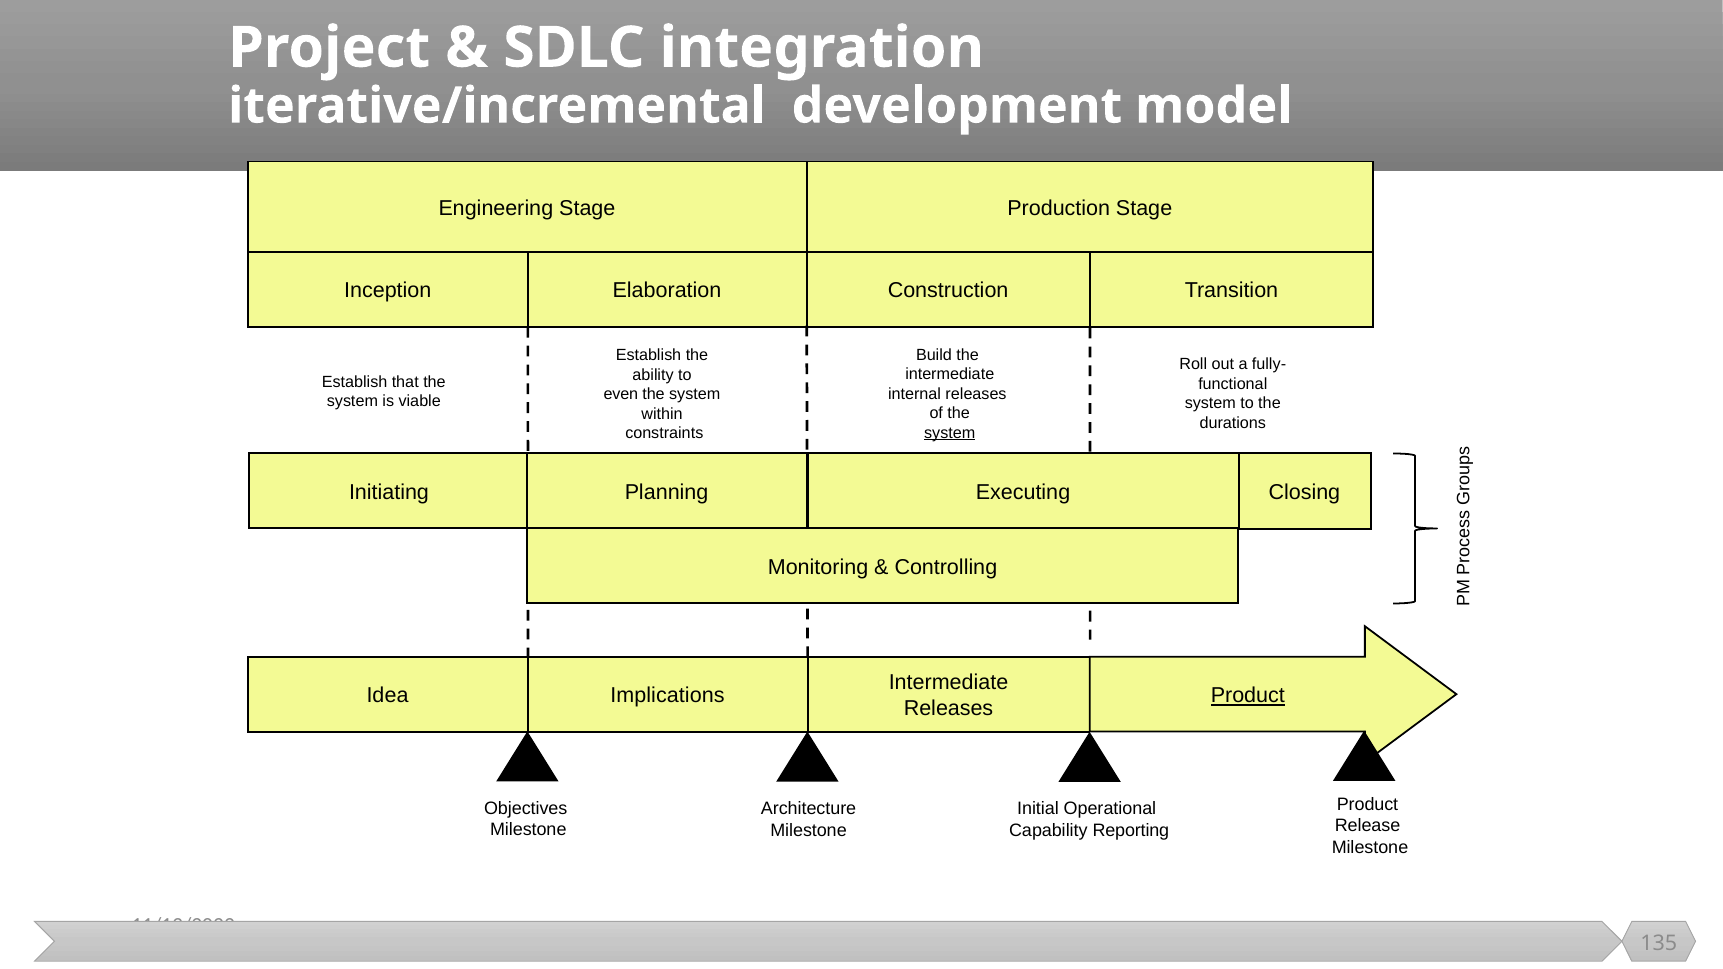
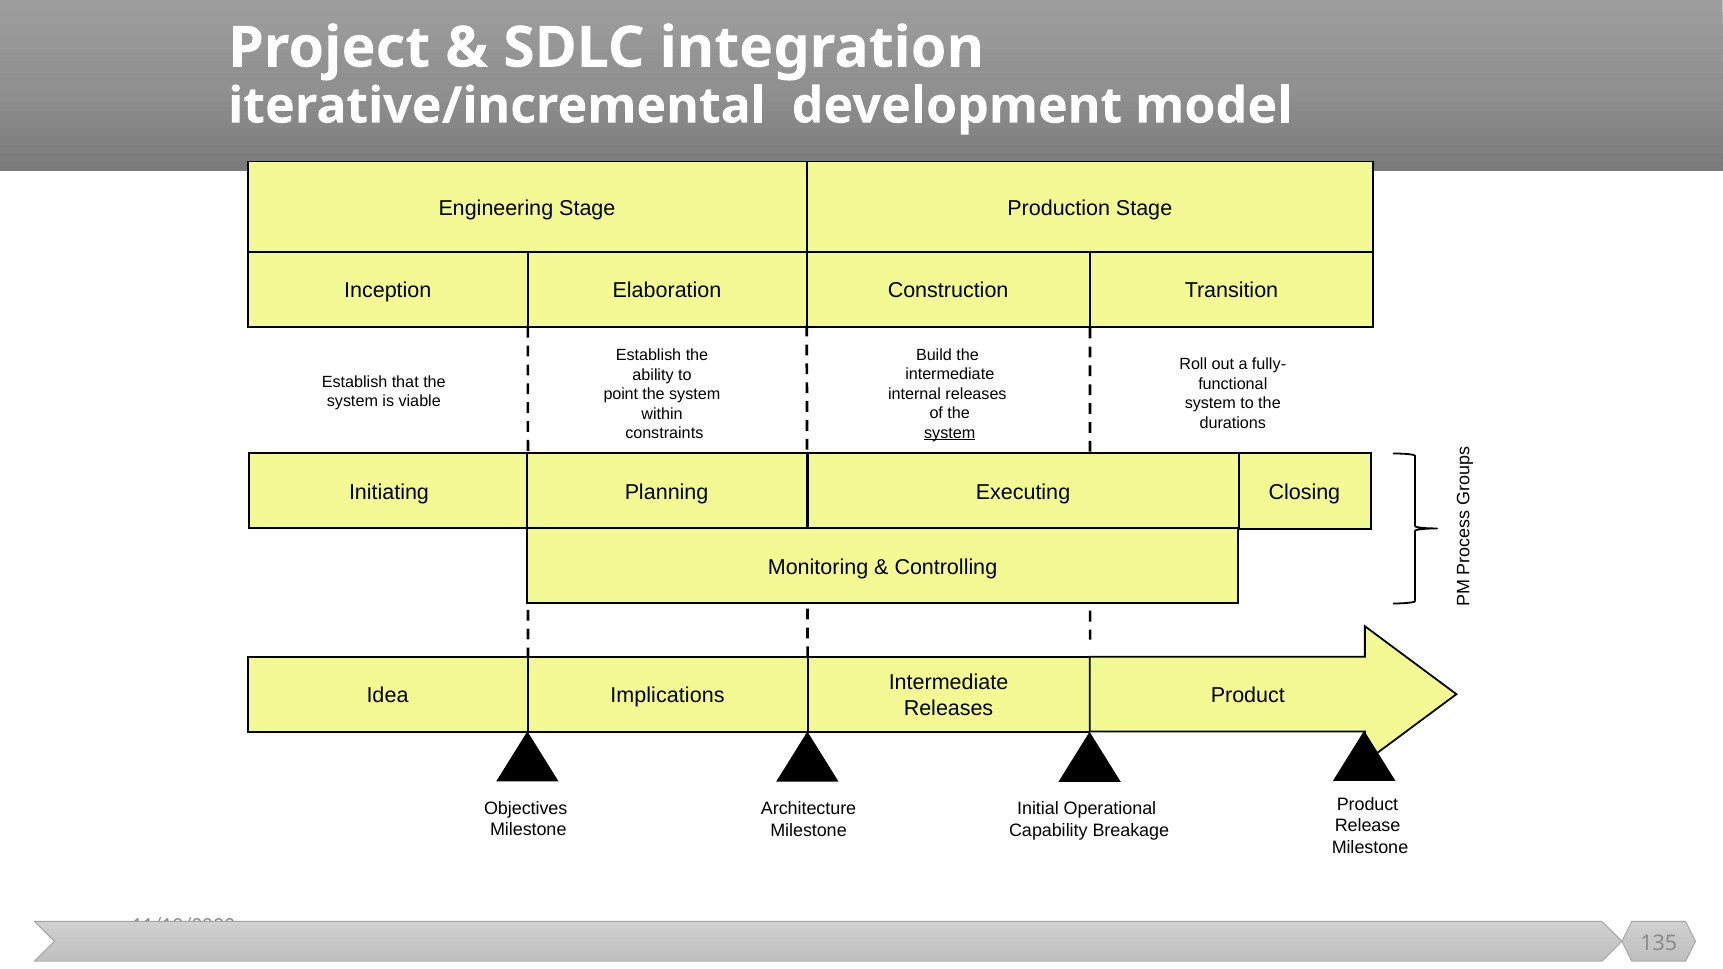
even: even -> point
Product at (1248, 696) underline: present -> none
Reporting: Reporting -> Breakage
